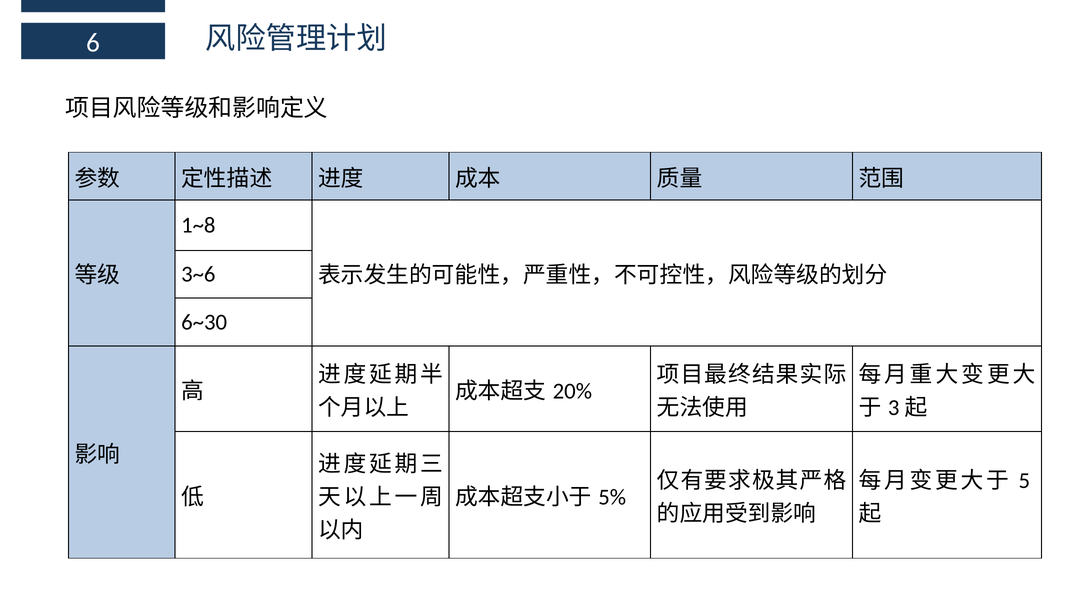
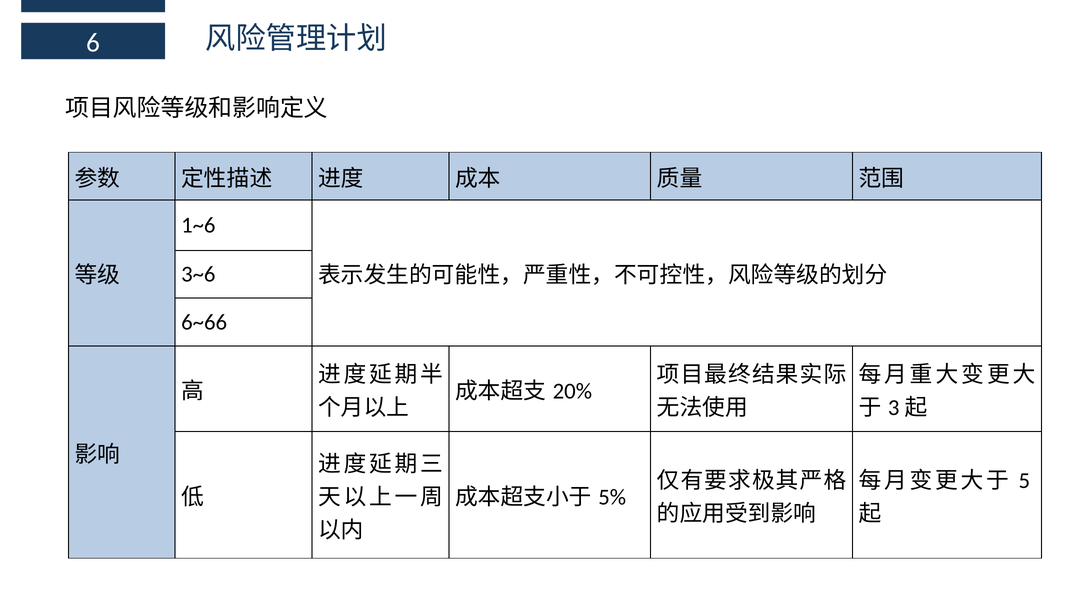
1~8: 1~8 -> 1~6
6~30: 6~30 -> 6~66
